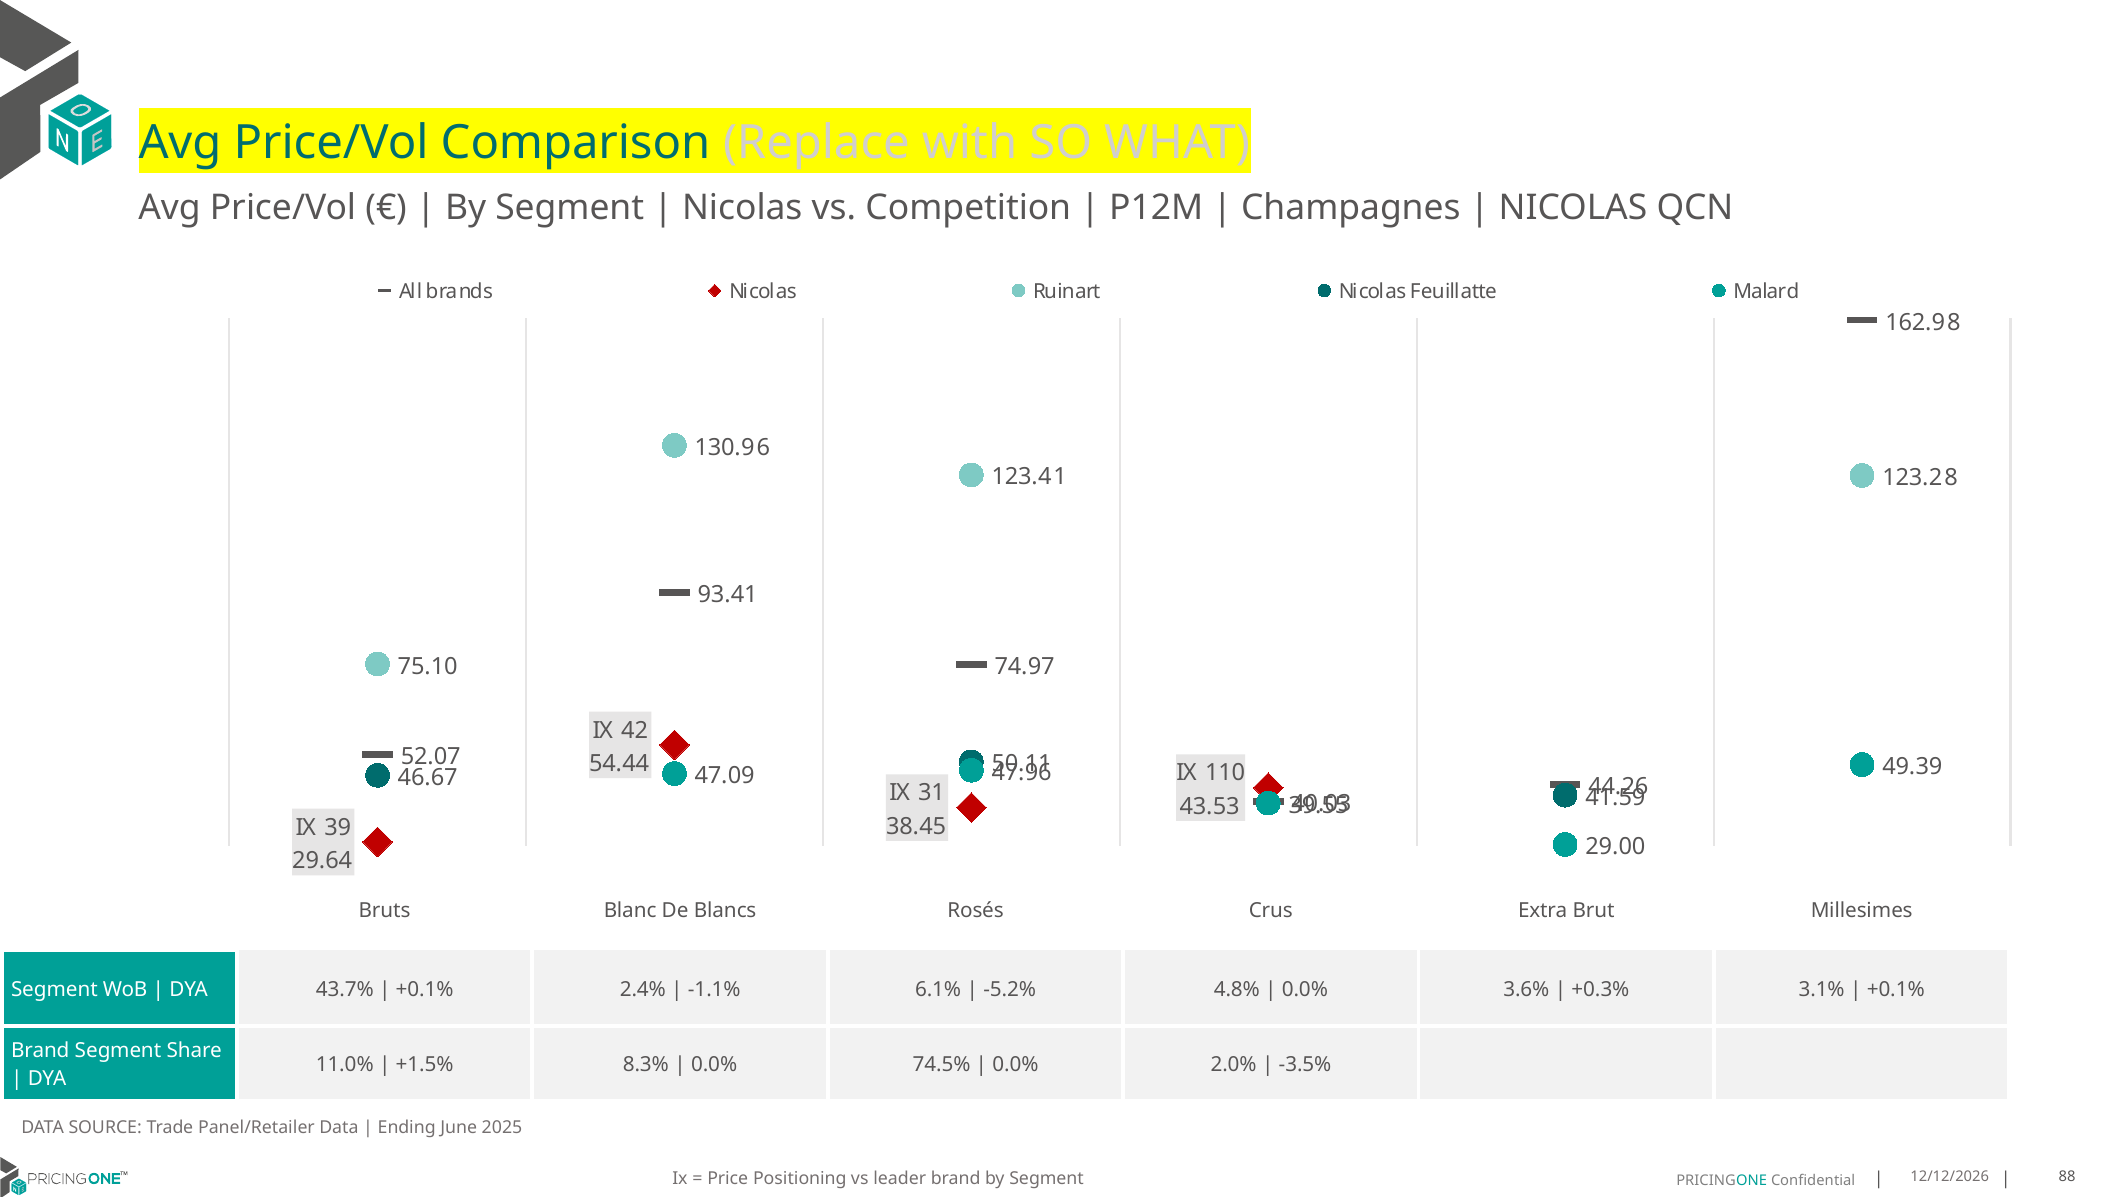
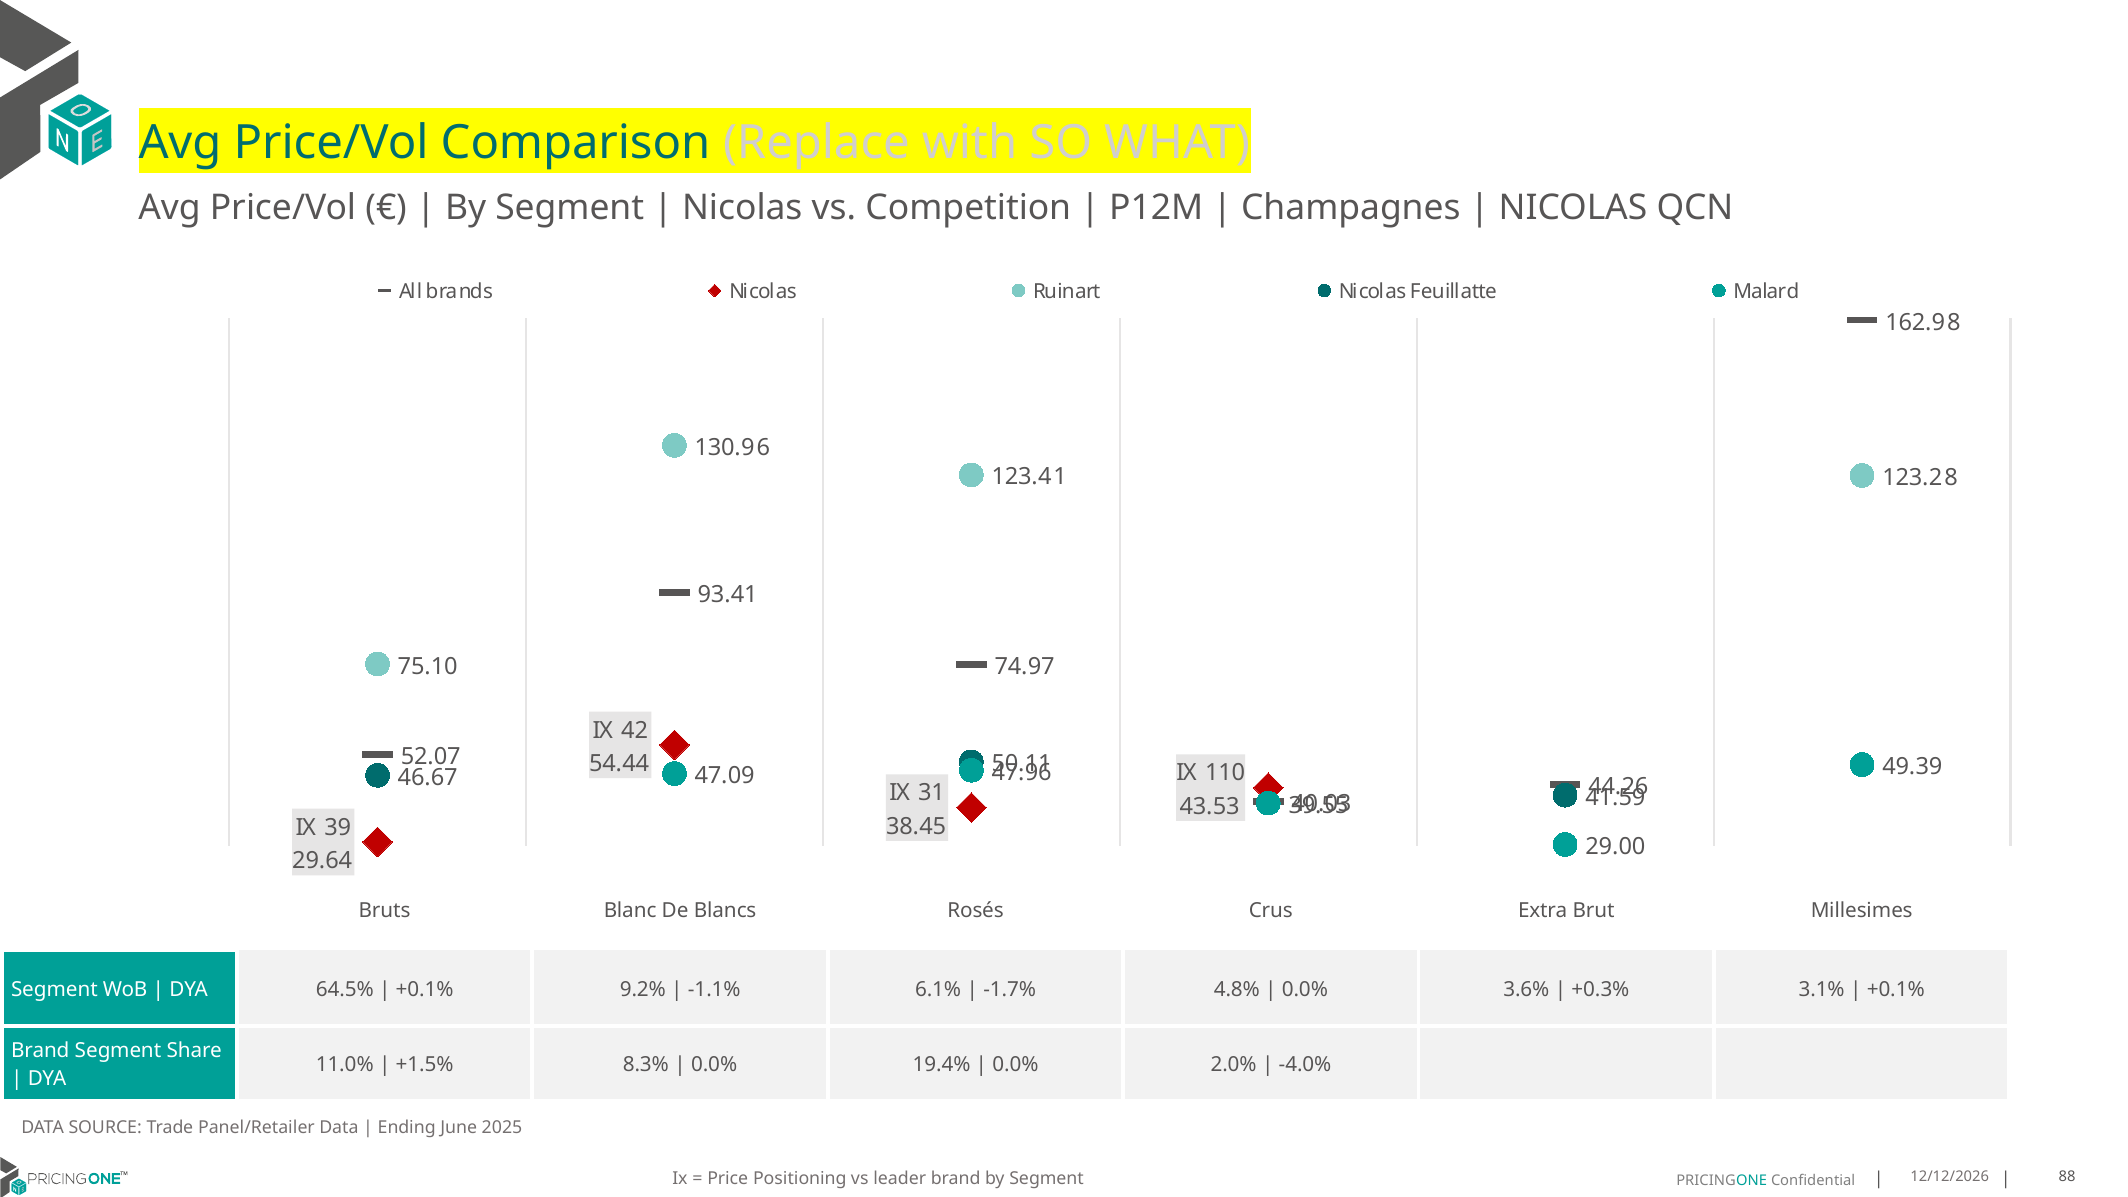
43.7%: 43.7% -> 64.5%
2.4%: 2.4% -> 9.2%
-5.2%: -5.2% -> -1.7%
74.5%: 74.5% -> 19.4%
-3.5%: -3.5% -> -4.0%
